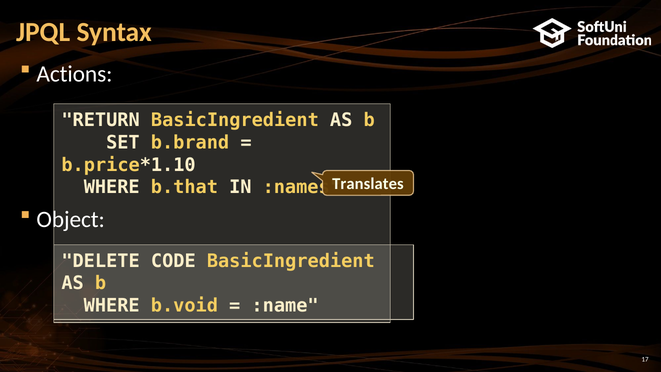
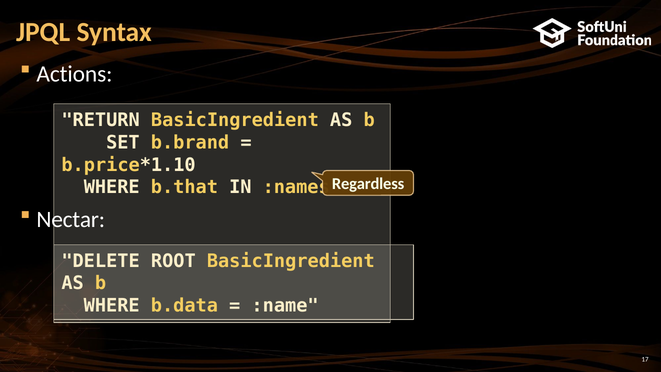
Translates: Translates -> Regardless
Object: Object -> Nectar
CODE: CODE -> ROOT
b.void: b.void -> b.data
